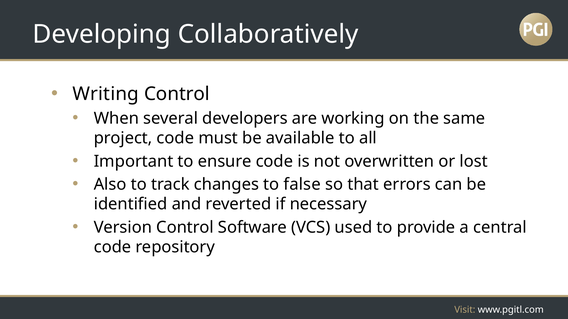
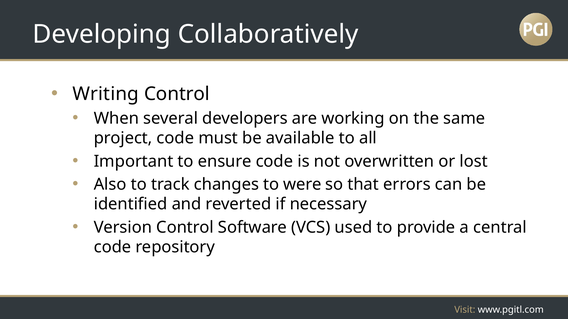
false: false -> were
